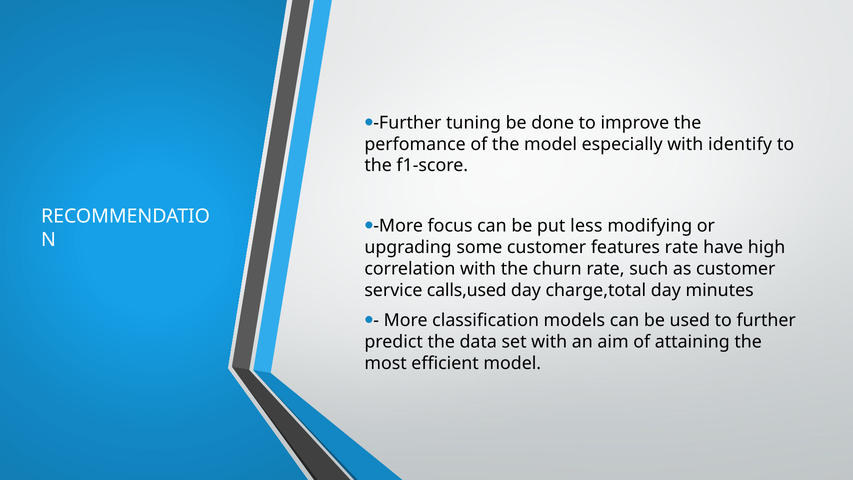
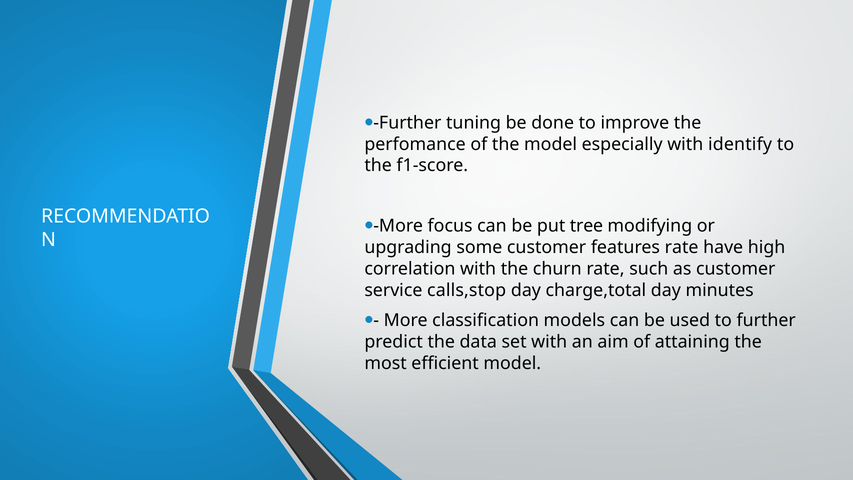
less: less -> tree
calls,used: calls,used -> calls,stop
